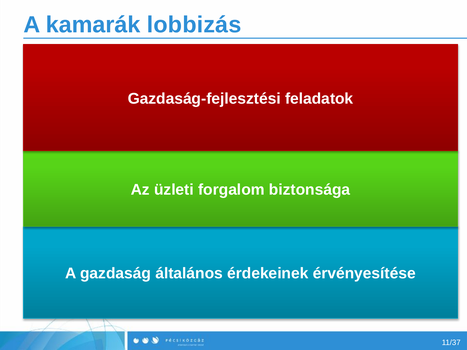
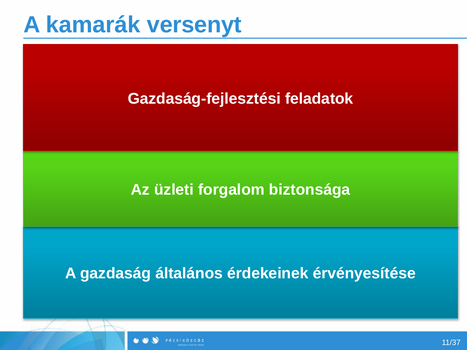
lobbizás: lobbizás -> versenyt
